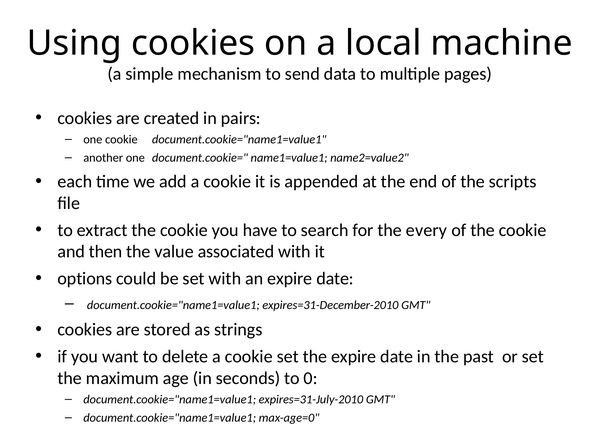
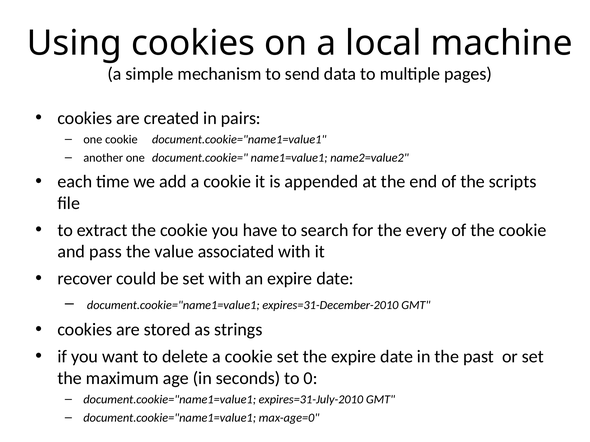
then: then -> pass
options: options -> recover
